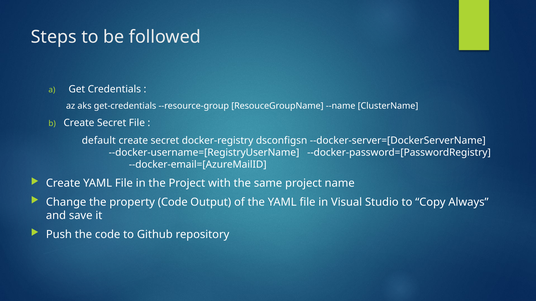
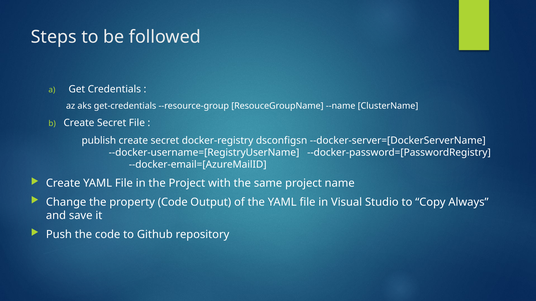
default: default -> publish
